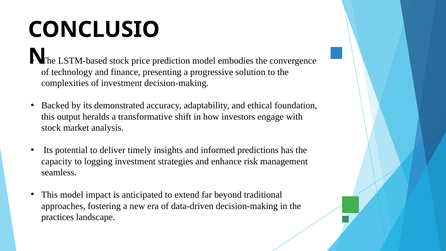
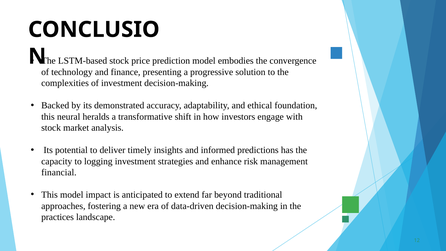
output: output -> neural
seamless: seamless -> financial
